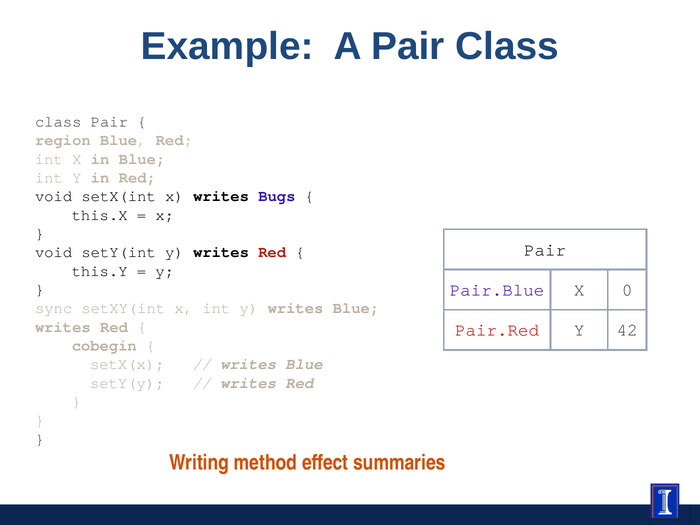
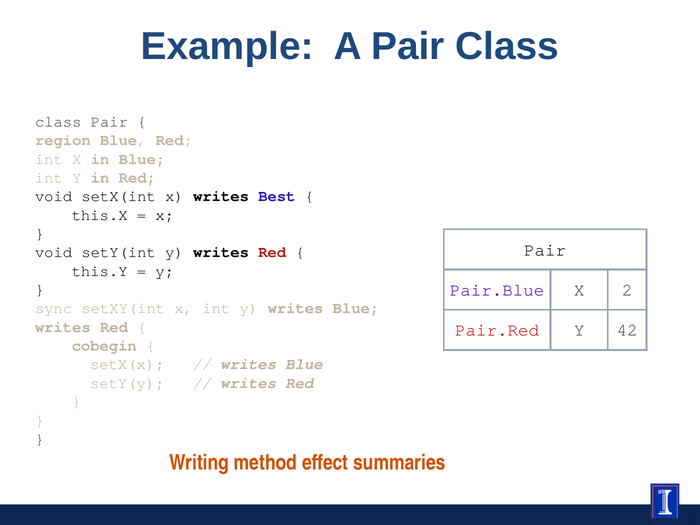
Bugs: Bugs -> Best
0: 0 -> 2
